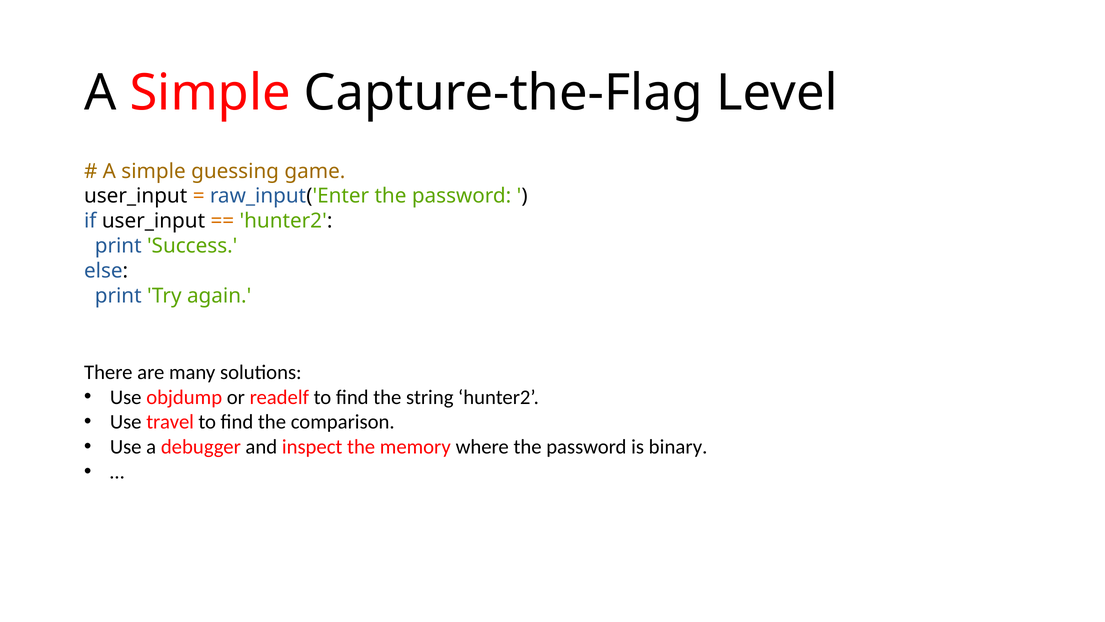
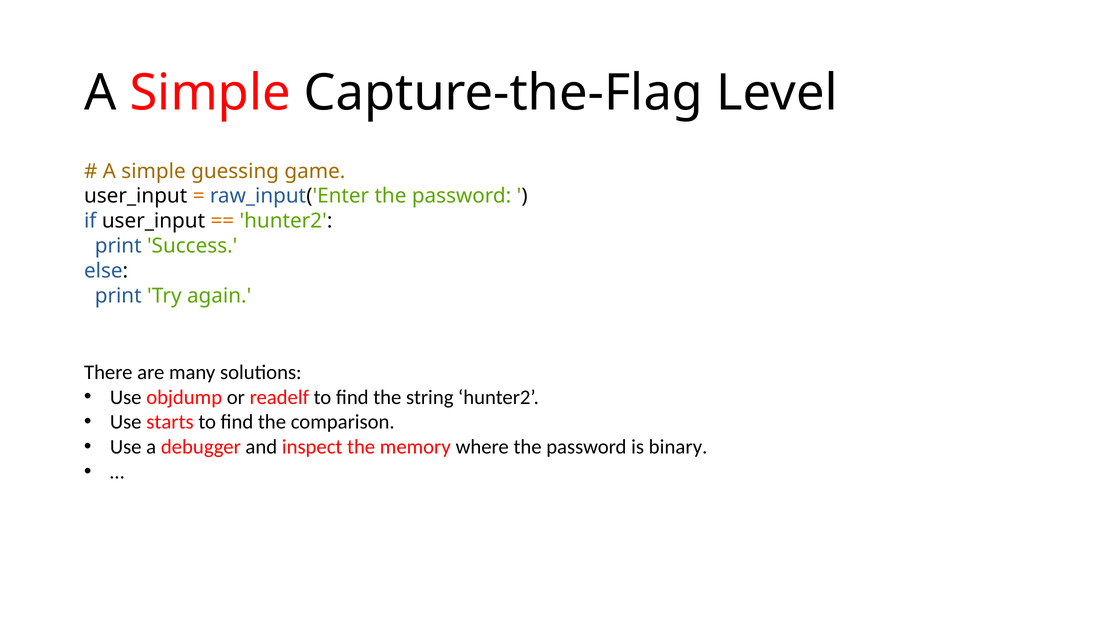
travel: travel -> starts
